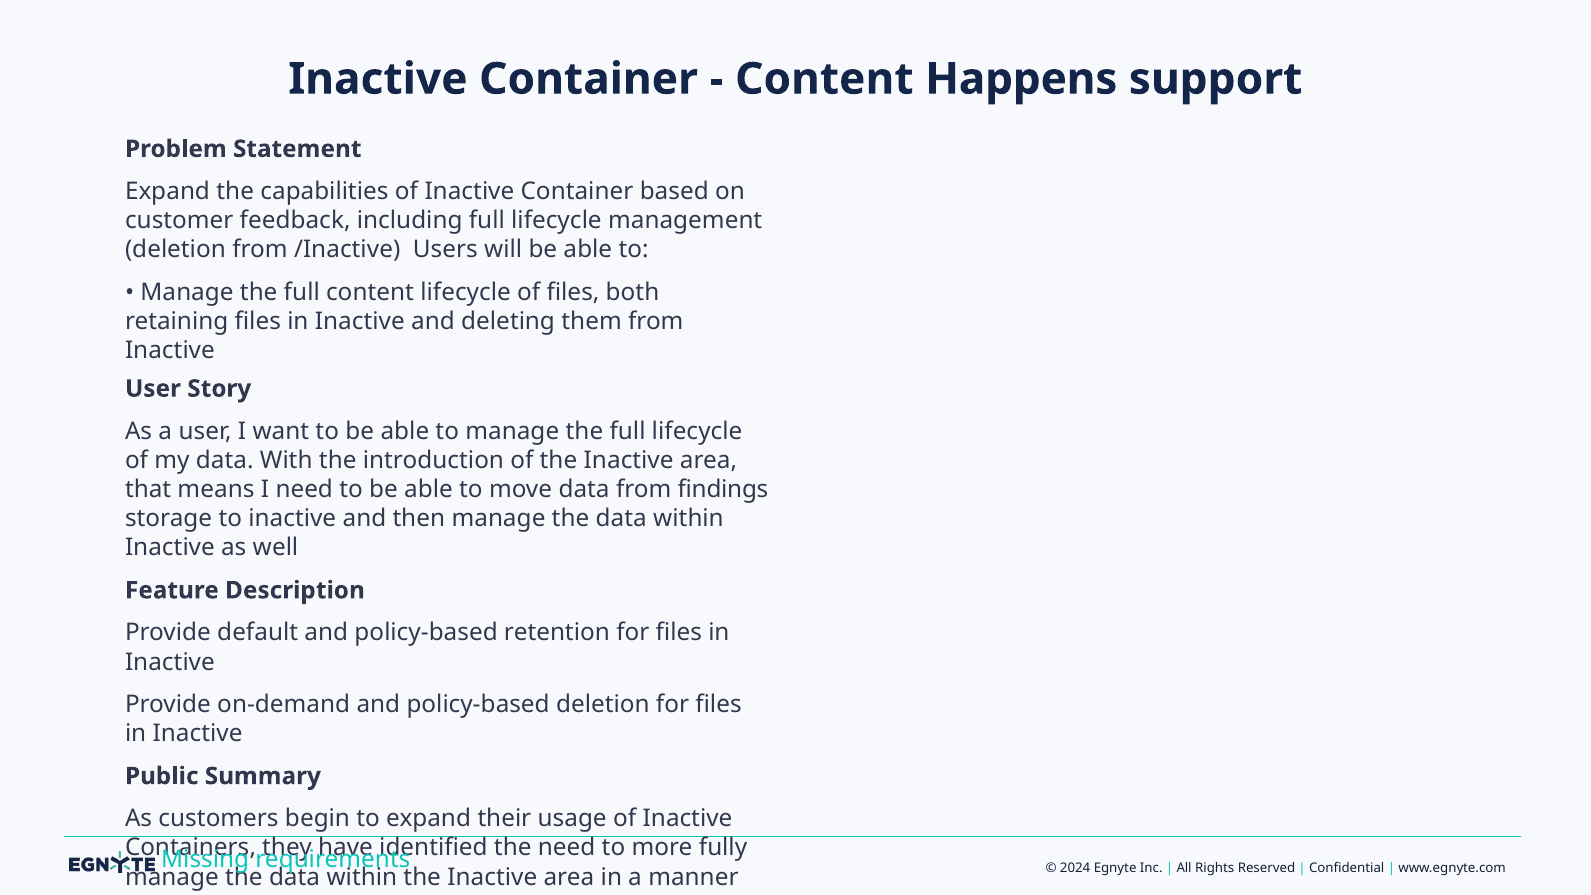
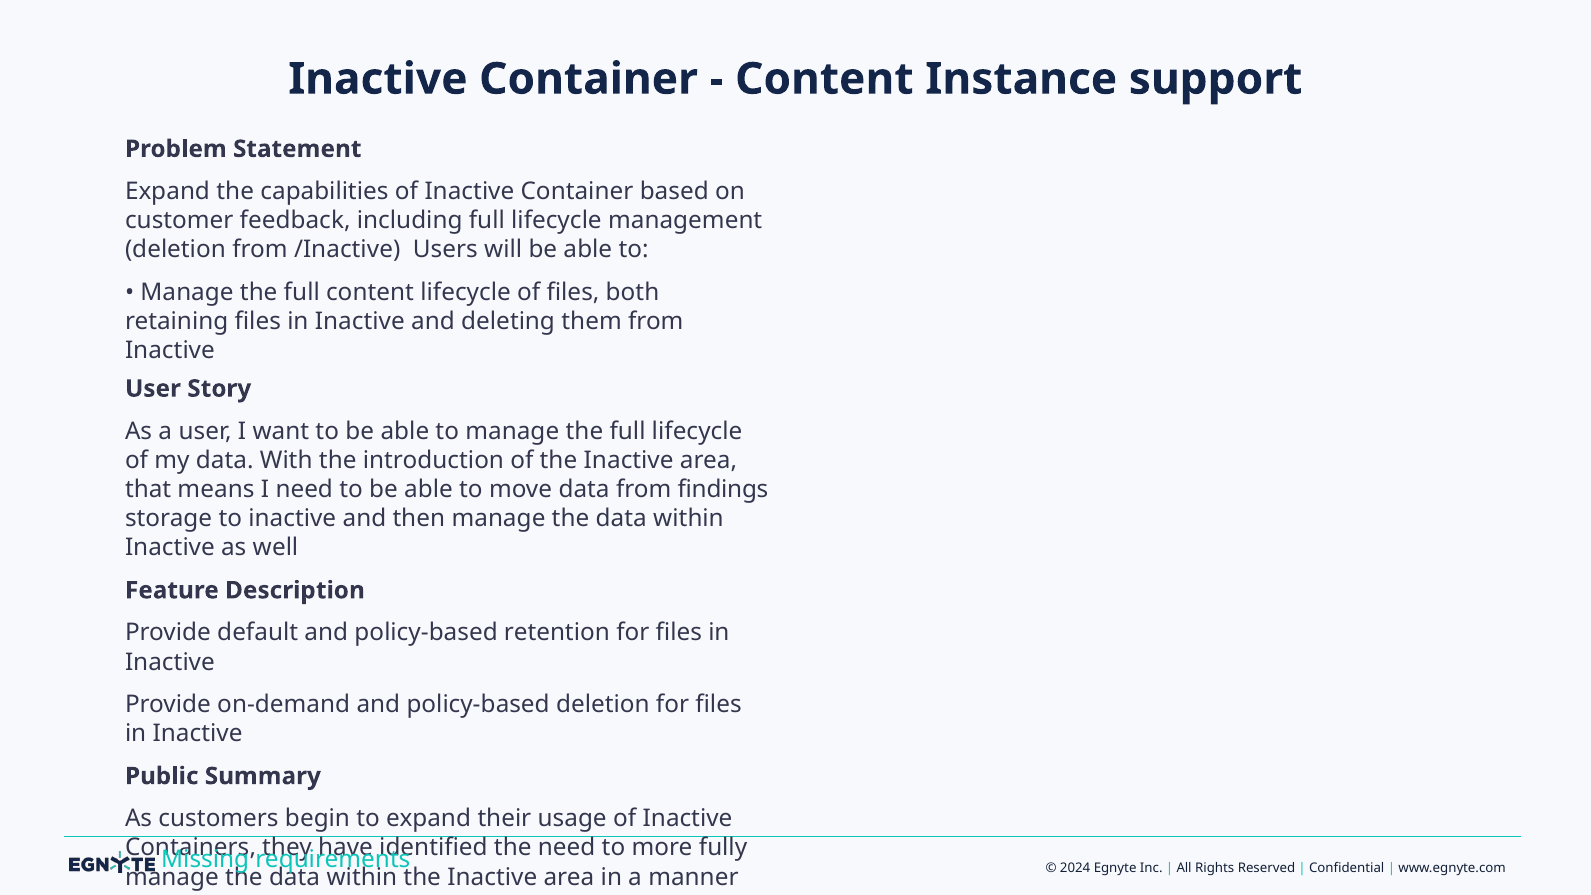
Happens: Happens -> Instance
